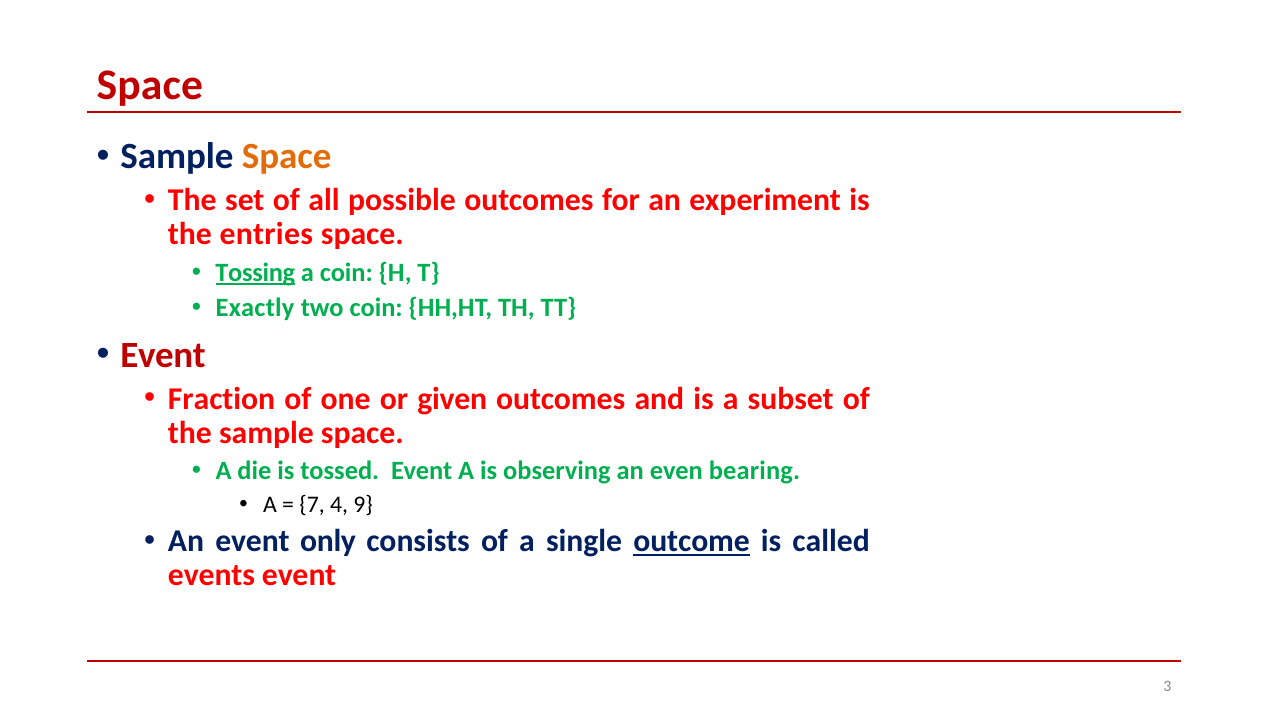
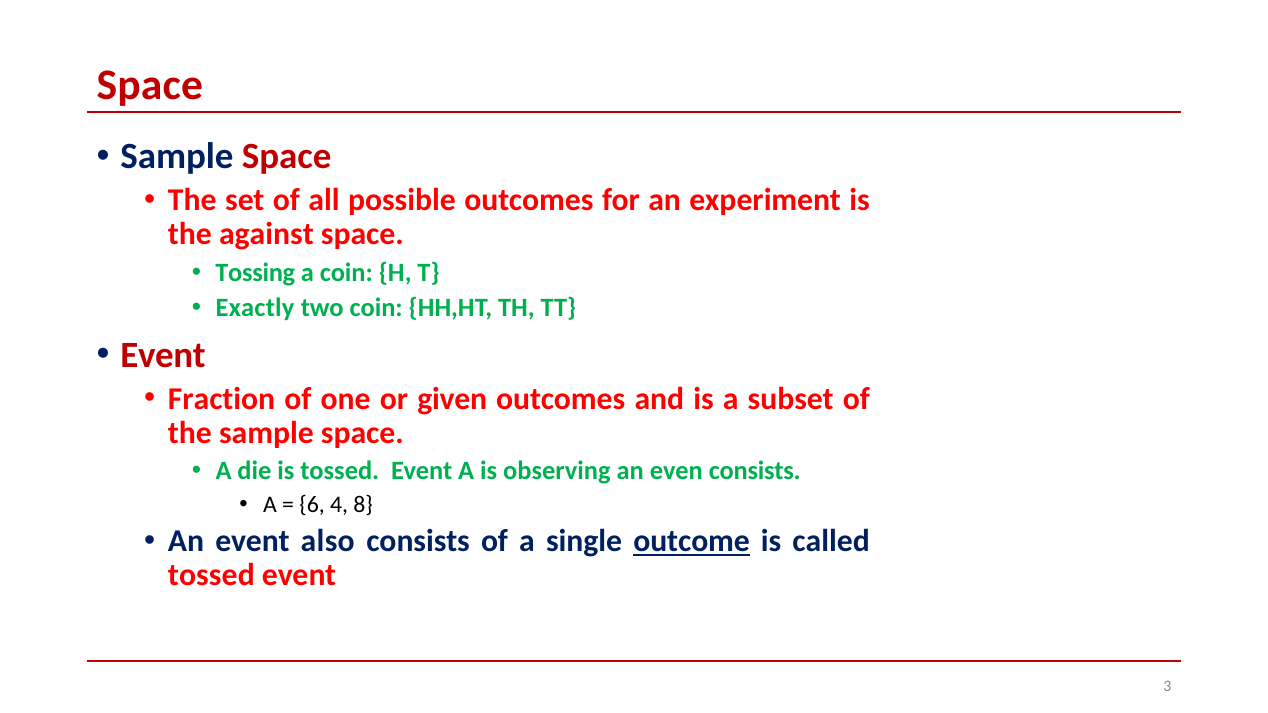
Space at (287, 157) colour: orange -> red
entries: entries -> against
Tossing underline: present -> none
even bearing: bearing -> consists
7: 7 -> 6
9: 9 -> 8
only: only -> also
events at (211, 575): events -> tossed
